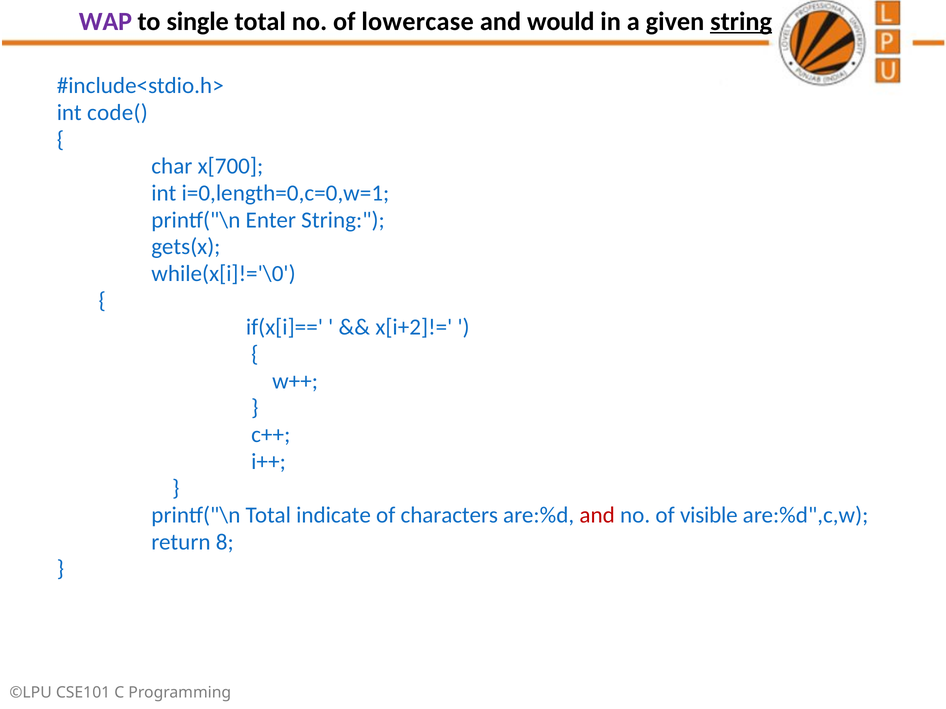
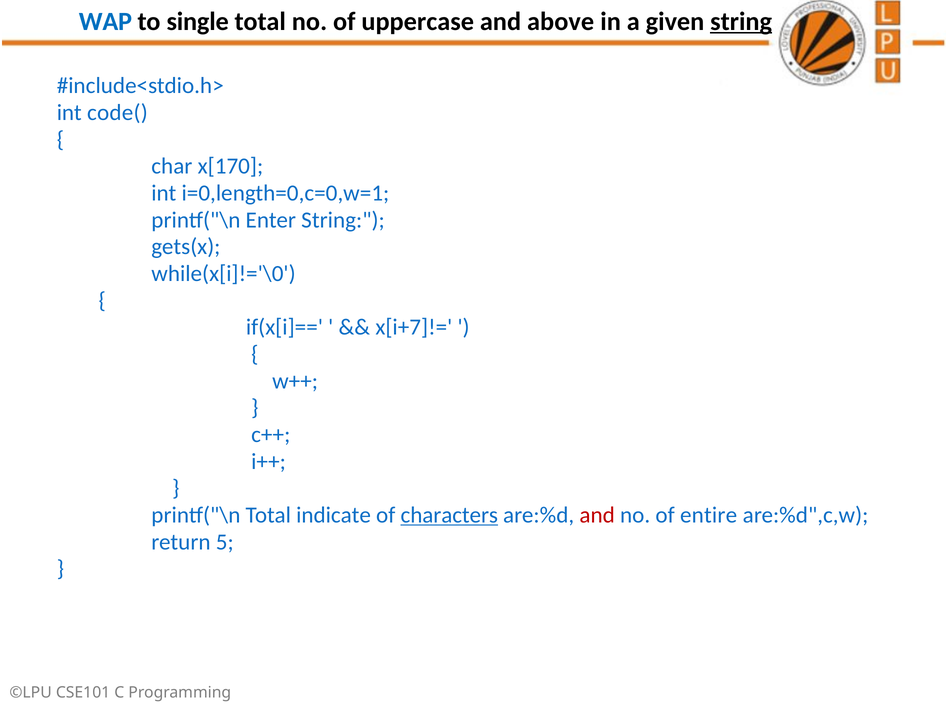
WAP colour: purple -> blue
lowercase: lowercase -> uppercase
would: would -> above
x[700: x[700 -> x[170
x[i+2]!=: x[i+2]!= -> x[i+7]!=
characters underline: none -> present
visible: visible -> entire
8: 8 -> 5
